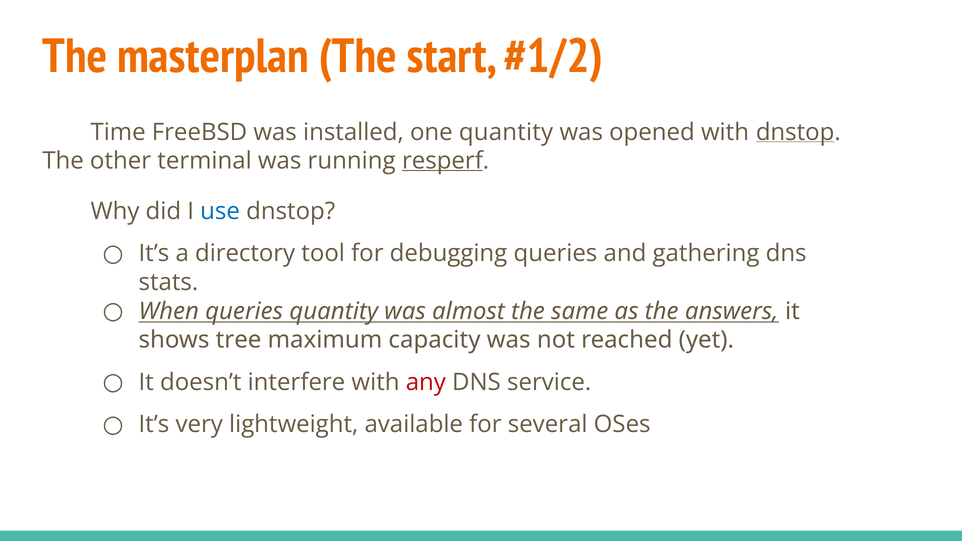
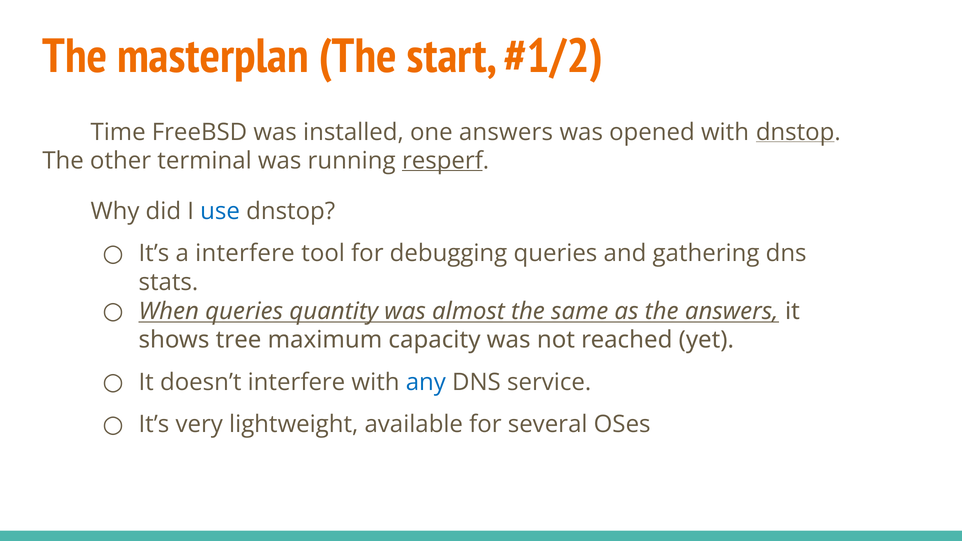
one quantity: quantity -> answers
a directory: directory -> interfere
any colour: red -> blue
